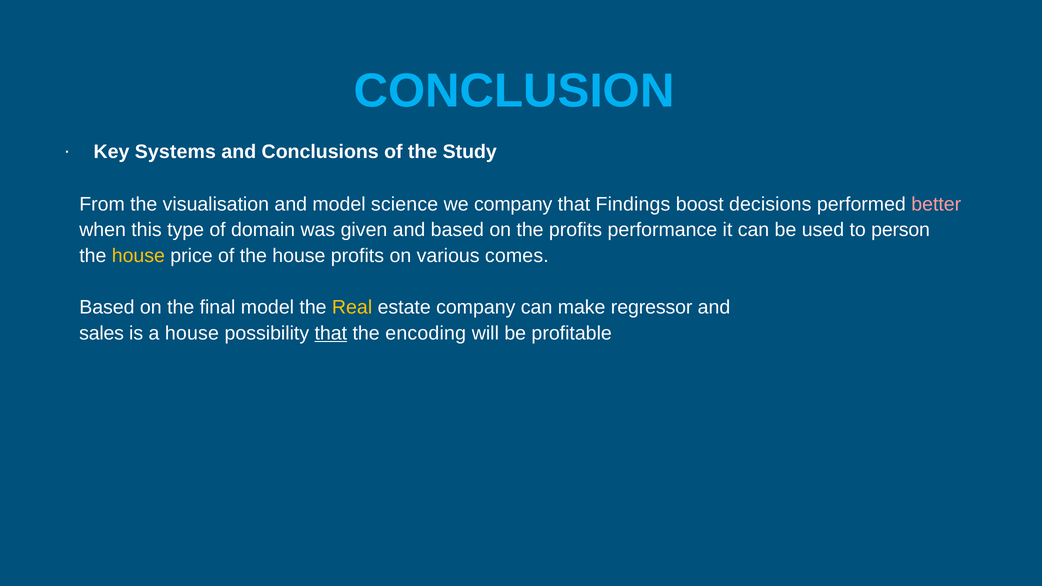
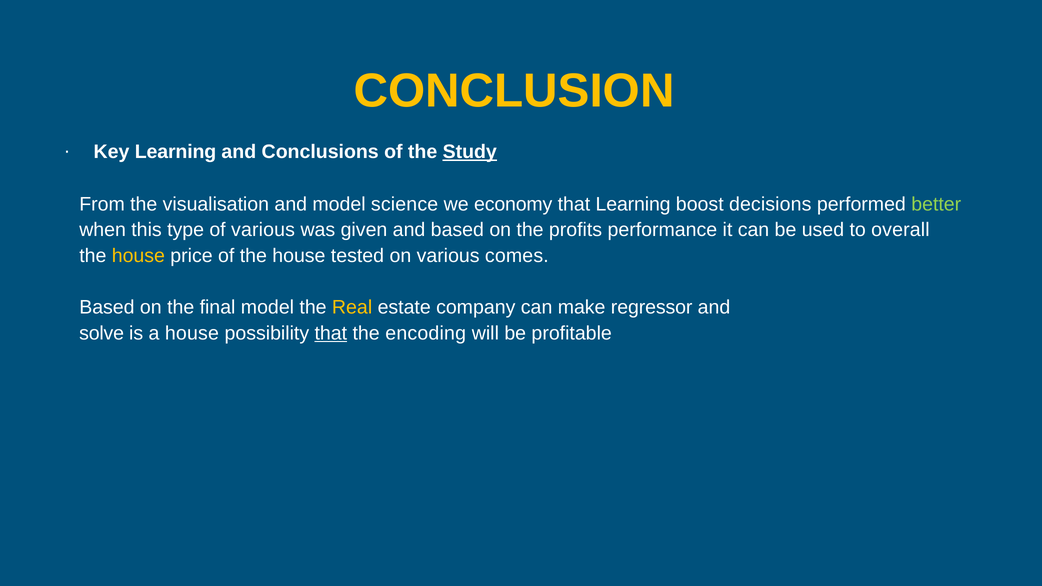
CONCLUSION colour: light blue -> yellow
Key Systems: Systems -> Learning
Study underline: none -> present
we company: company -> economy
that Findings: Findings -> Learning
better colour: pink -> light green
of domain: domain -> various
person: person -> overall
house profits: profits -> tested
sales: sales -> solve
